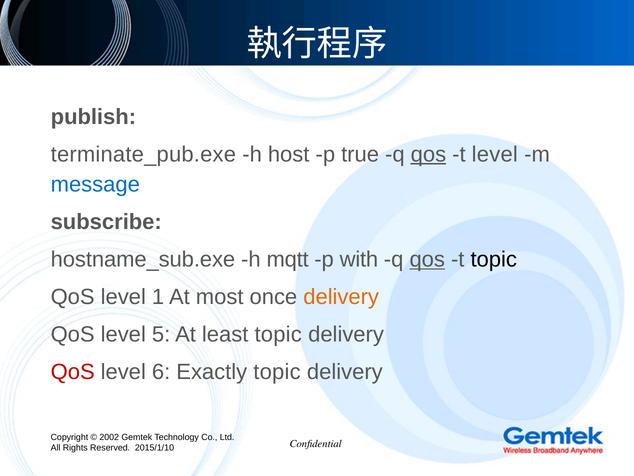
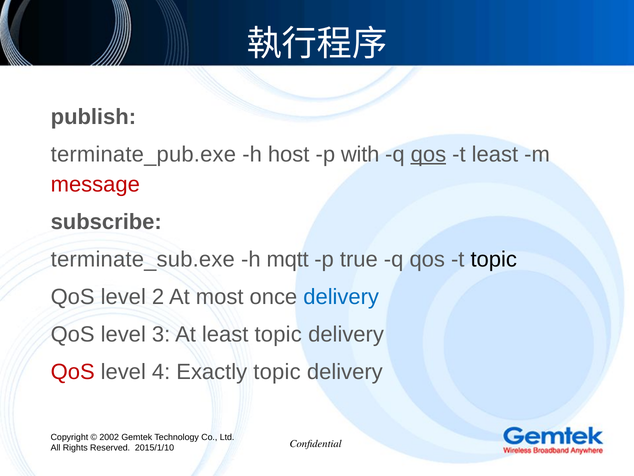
true: true -> with
t level: level -> least
message colour: blue -> red
hostname_sub.exe: hostname_sub.exe -> terminate_sub.exe
with: with -> true
qos at (427, 259) underline: present -> none
1: 1 -> 2
delivery at (341, 297) colour: orange -> blue
5: 5 -> 3
6: 6 -> 4
